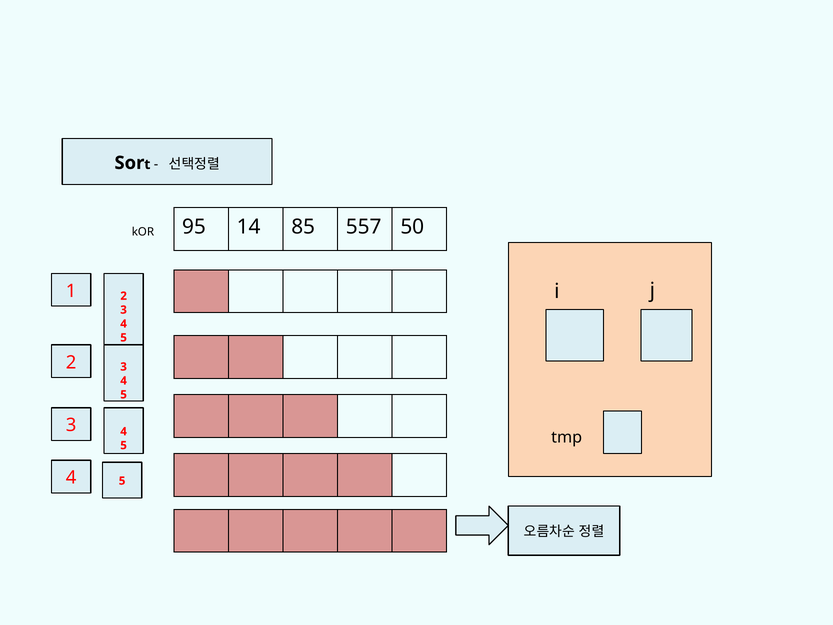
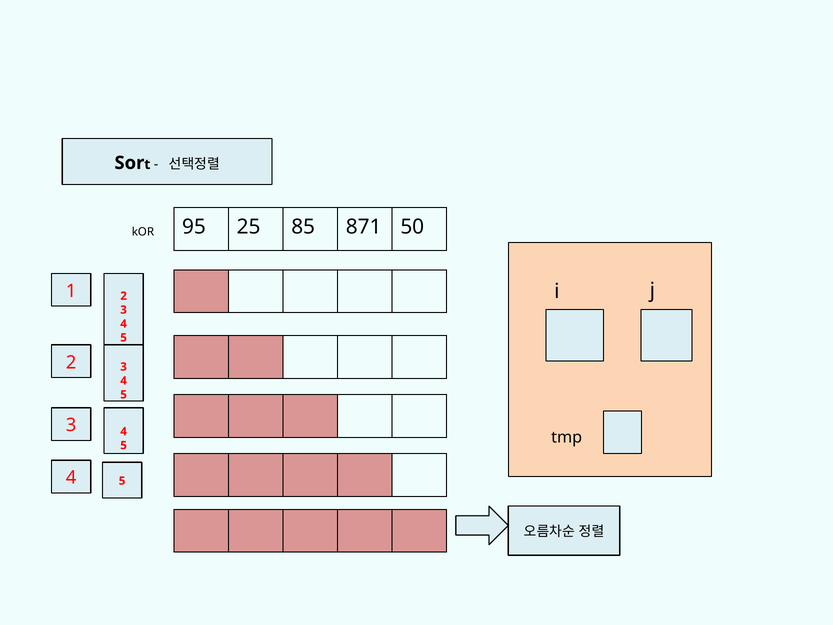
14: 14 -> 25
557: 557 -> 871
